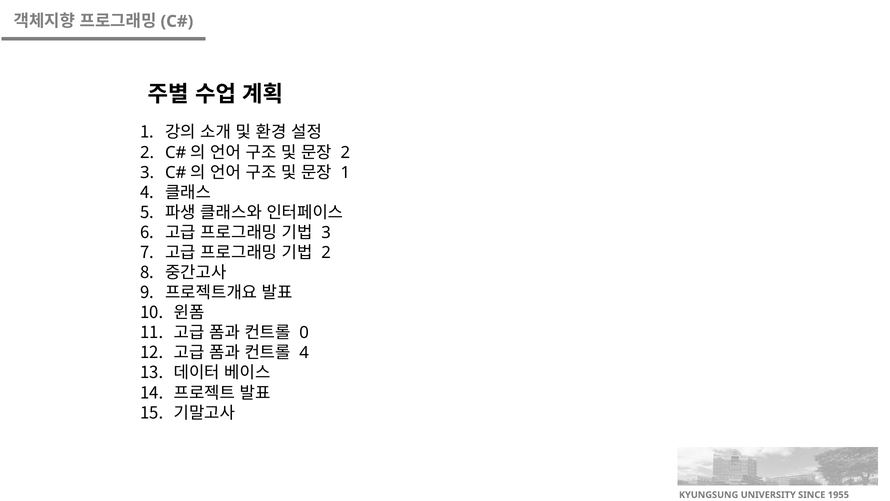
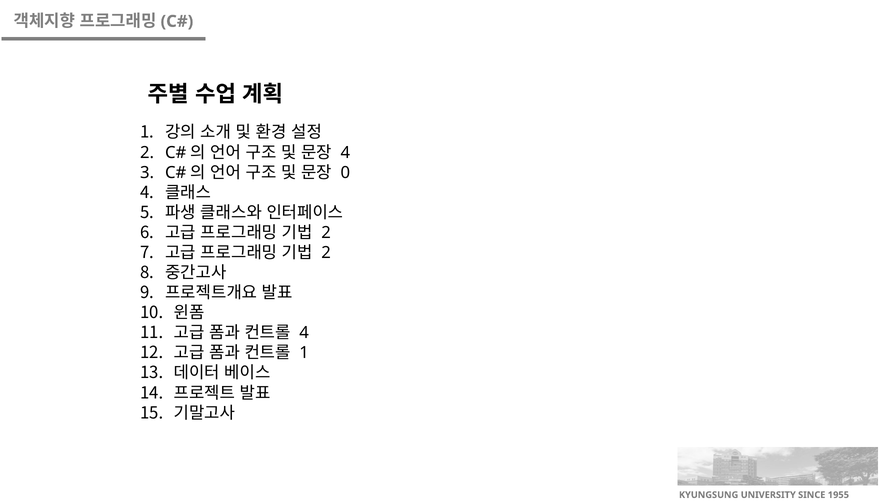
2 at (345, 152): 2 -> 4
1 at (345, 172): 1 -> 0
3 at (326, 233): 3 -> 2
0 at (304, 333): 0 -> 4
4 at (304, 353): 4 -> 1
